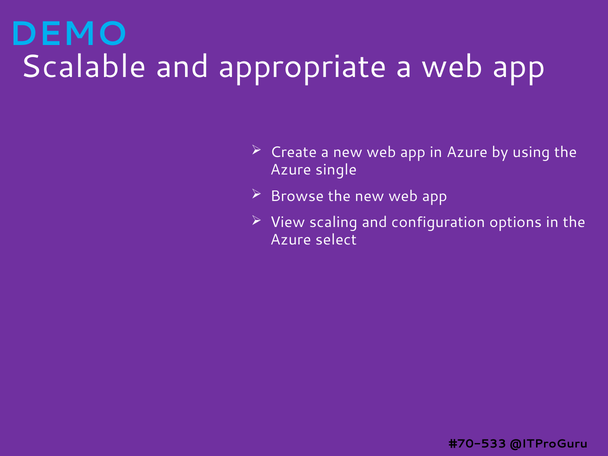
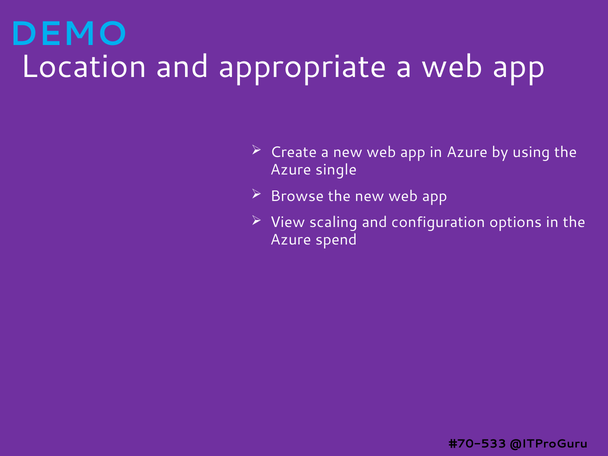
Scalable: Scalable -> Location
select: select -> spend
